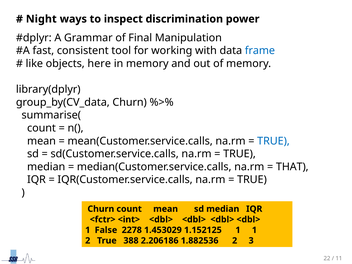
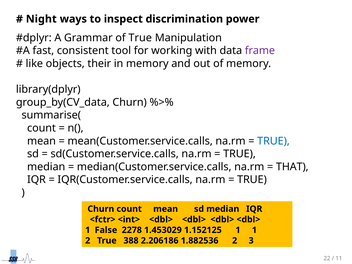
of Final: Final -> True
frame colour: blue -> purple
here: here -> their
